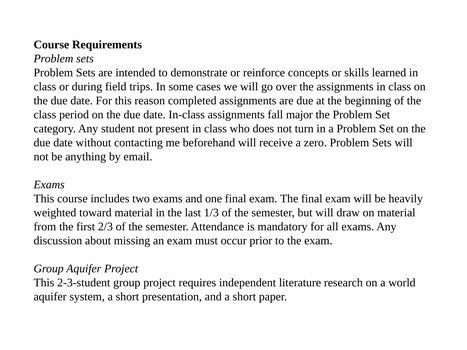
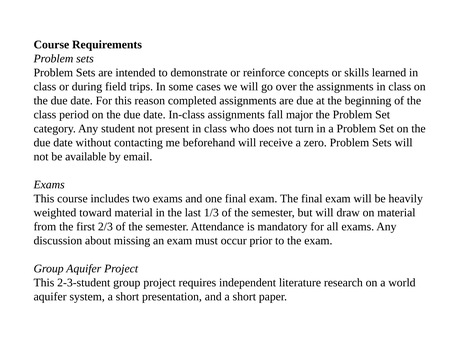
anything: anything -> available
